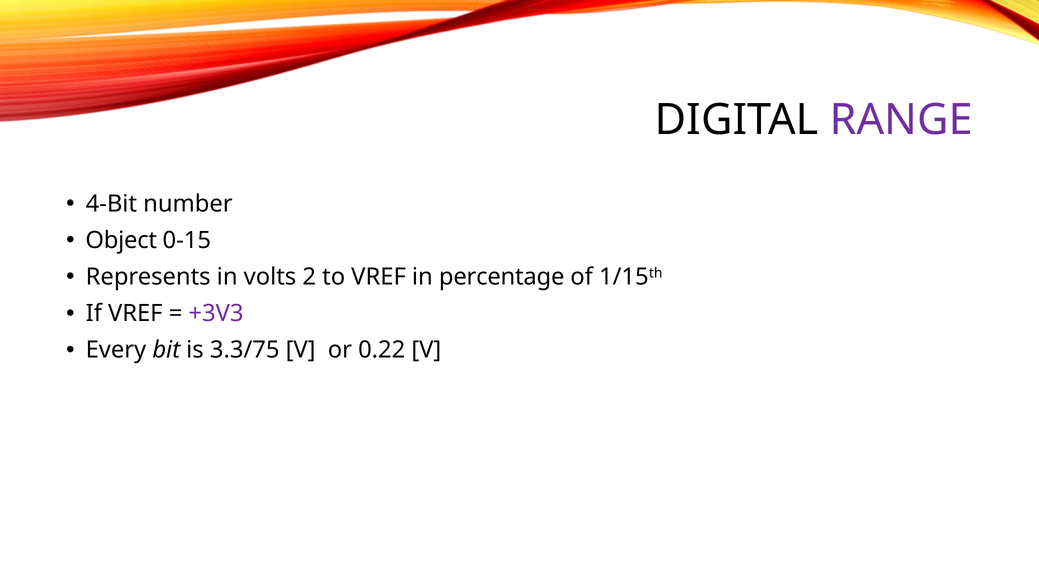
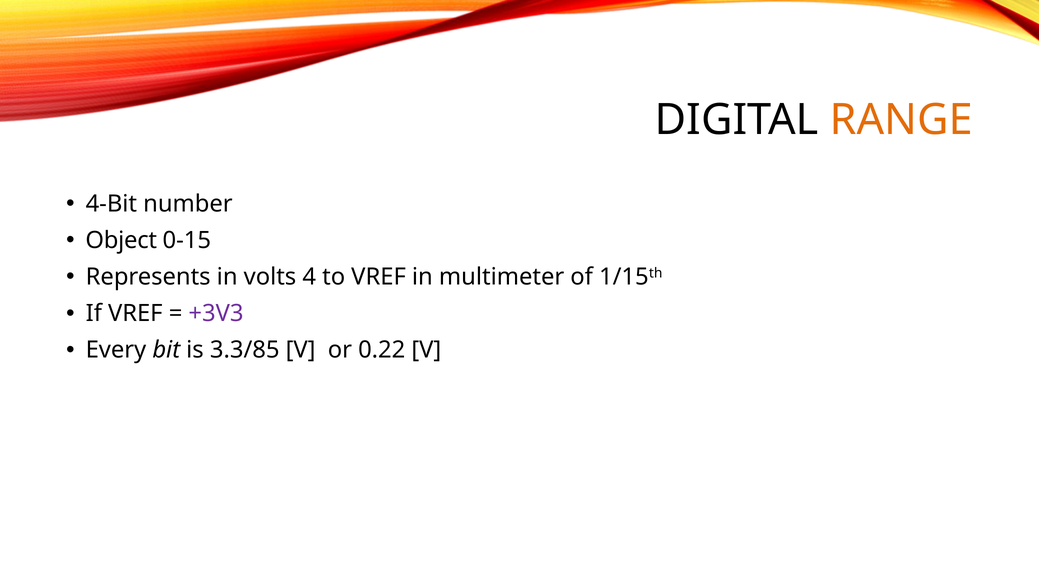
RANGE colour: purple -> orange
2: 2 -> 4
percentage: percentage -> multimeter
3.3/75: 3.3/75 -> 3.3/85
